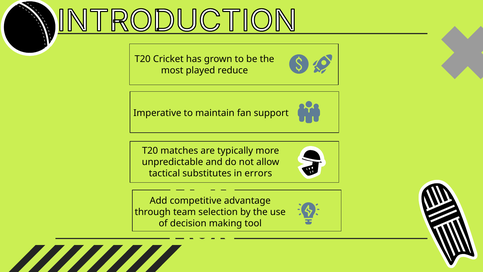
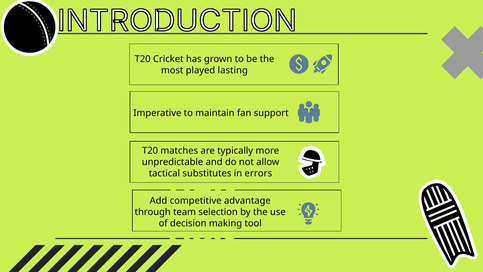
reduce: reduce -> lasting
